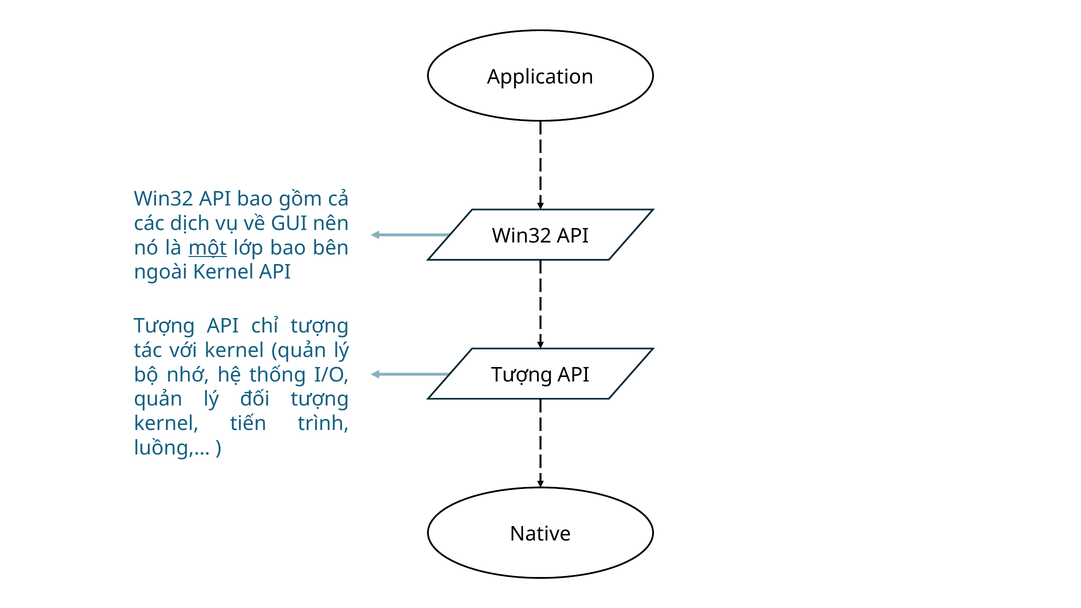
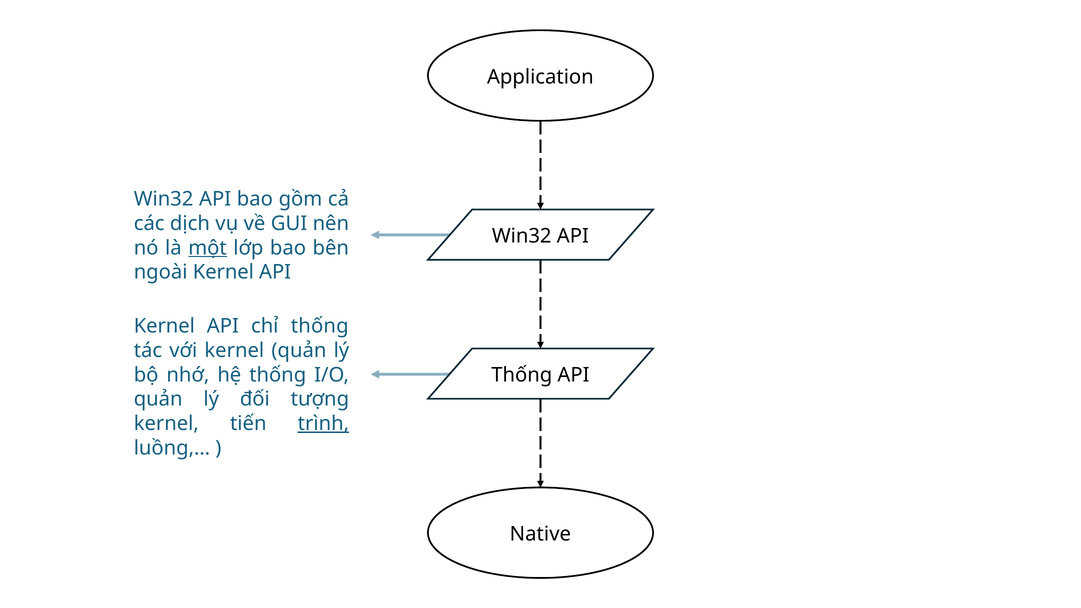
Tượng at (164, 326): Tượng -> Kernel
chỉ tượng: tượng -> thống
Tượng at (522, 375): Tượng -> Thống
trình underline: none -> present
